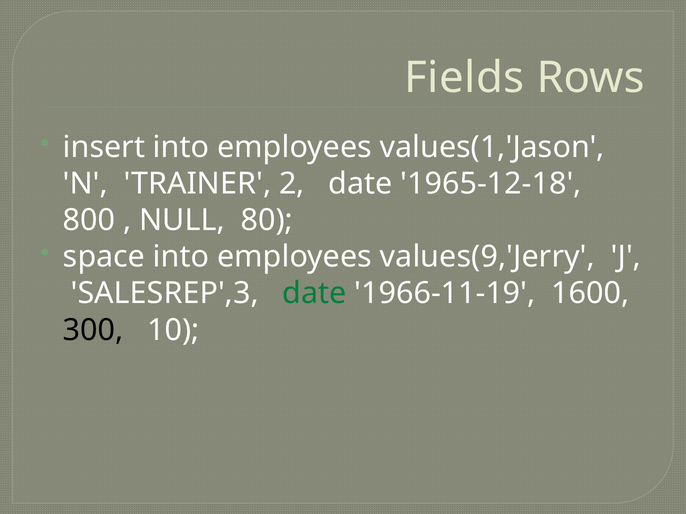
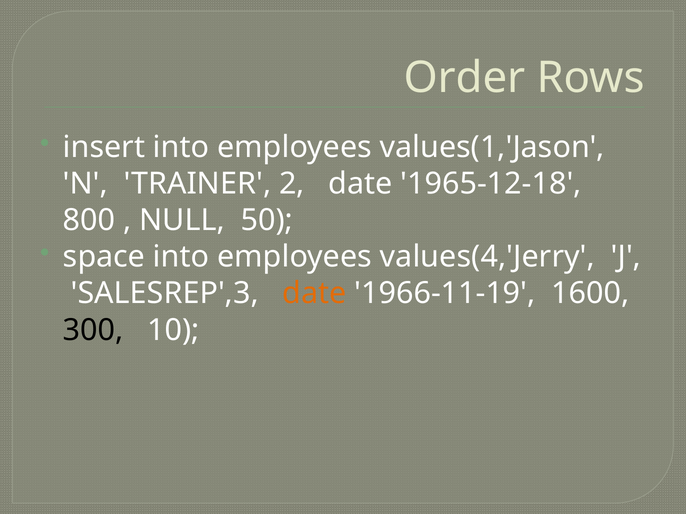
Fields: Fields -> Order
80: 80 -> 50
values(9,'Jerry: values(9,'Jerry -> values(4,'Jerry
date at (314, 294) colour: green -> orange
